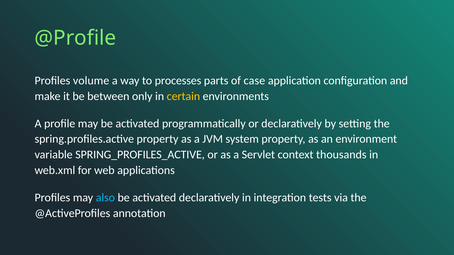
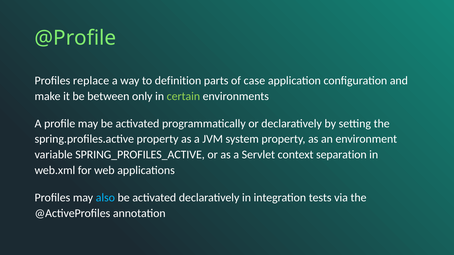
volume: volume -> replace
processes: processes -> definition
certain colour: yellow -> light green
thousands: thousands -> separation
